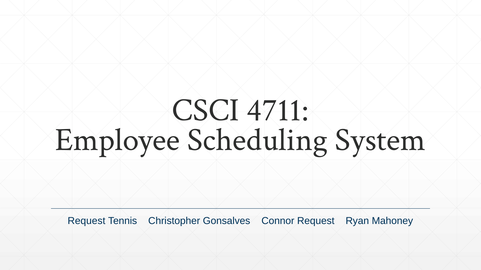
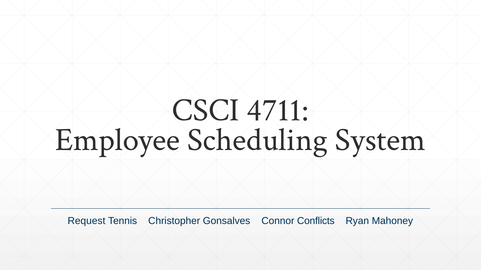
Connor Request: Request -> Conflicts
